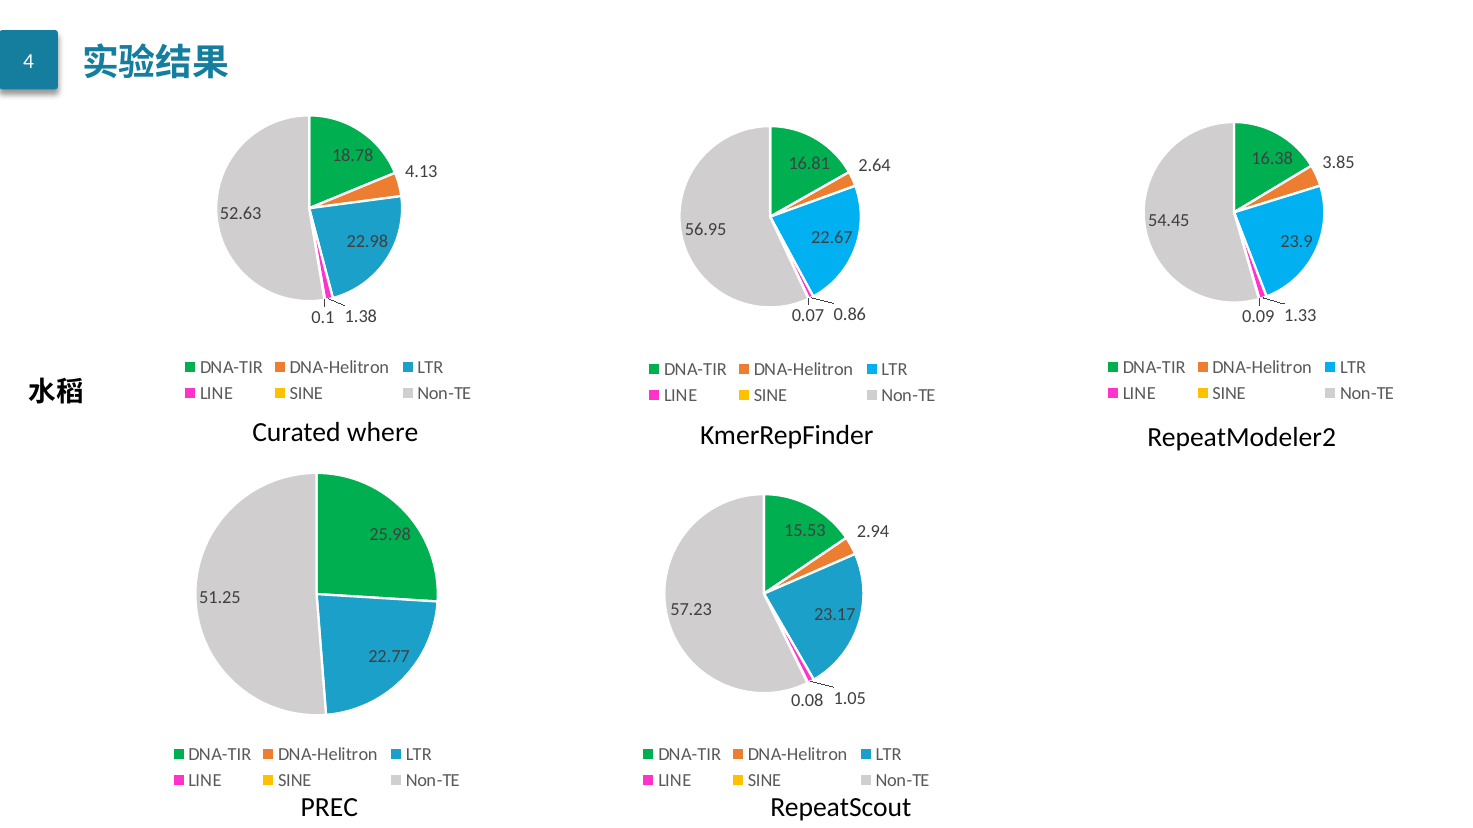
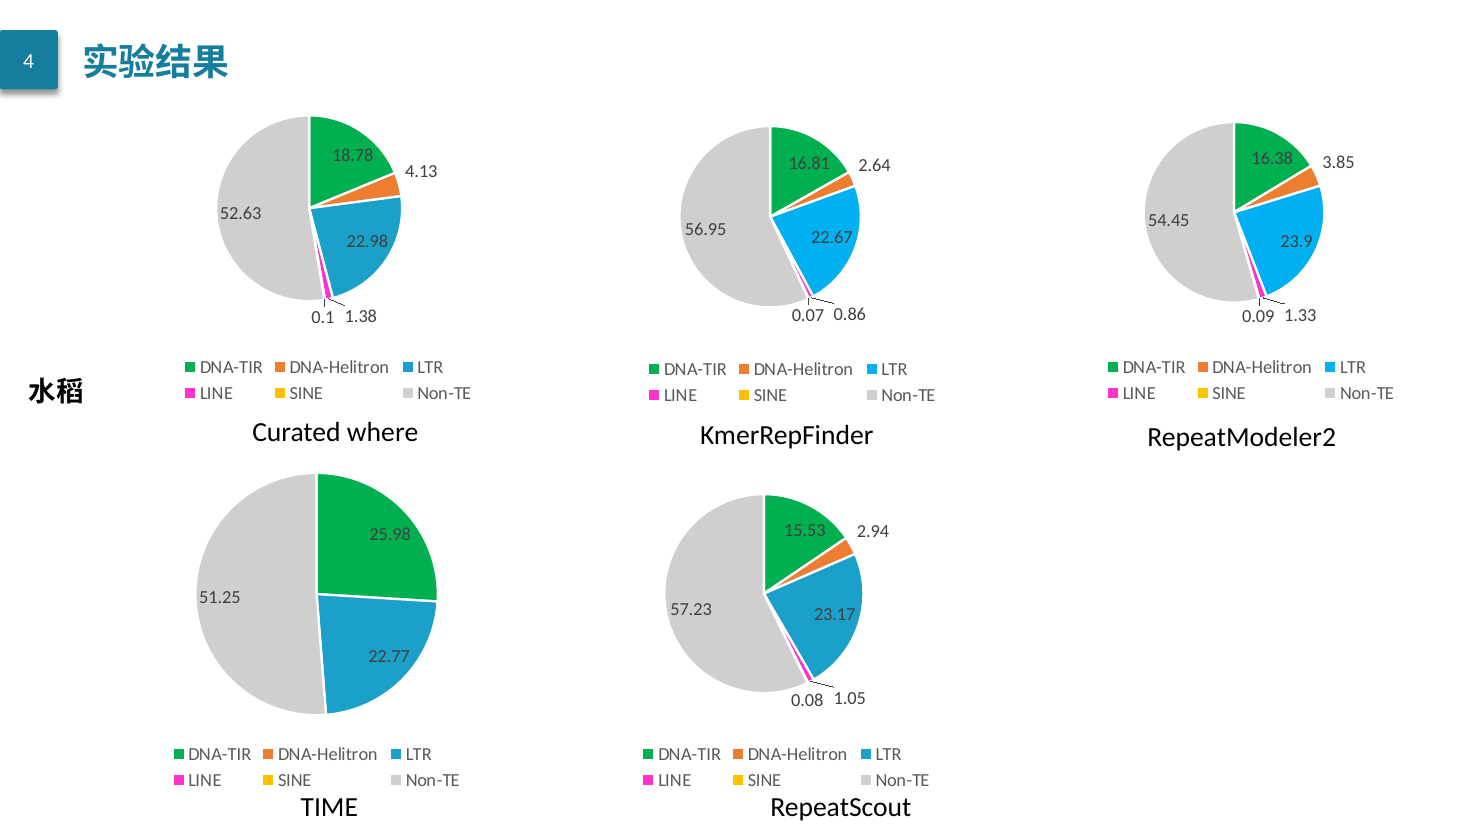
PREC: PREC -> TIME
